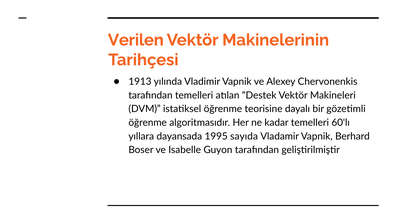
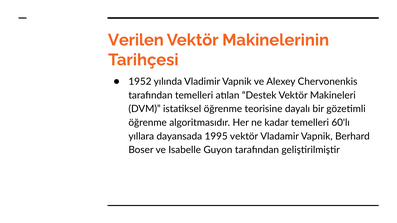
1913: 1913 -> 1952
1995 sayıda: sayıda -> vektör
